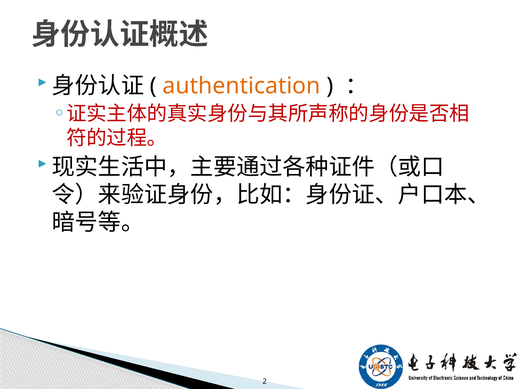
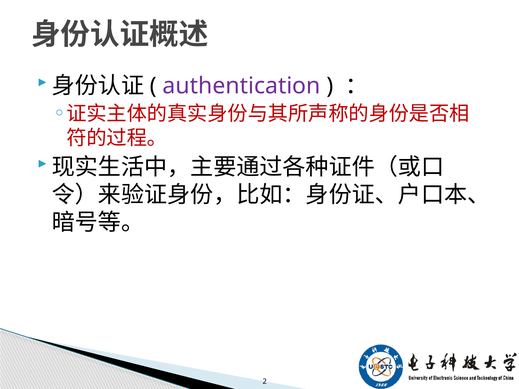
authentication colour: orange -> purple
